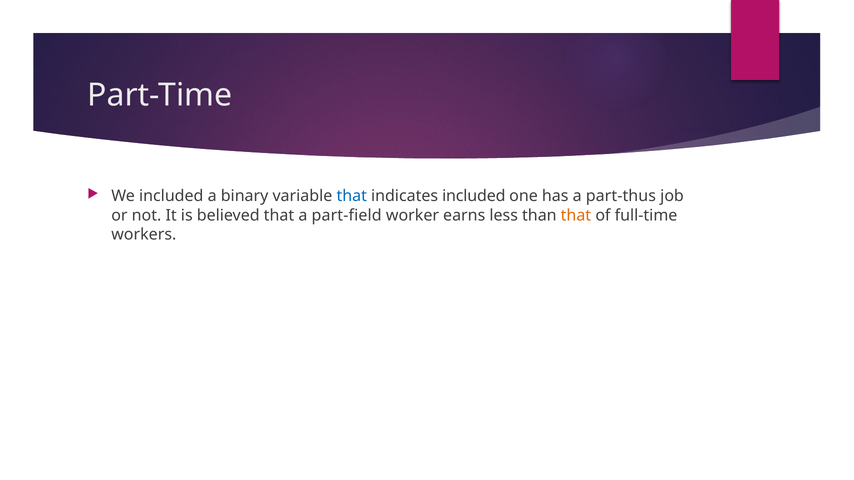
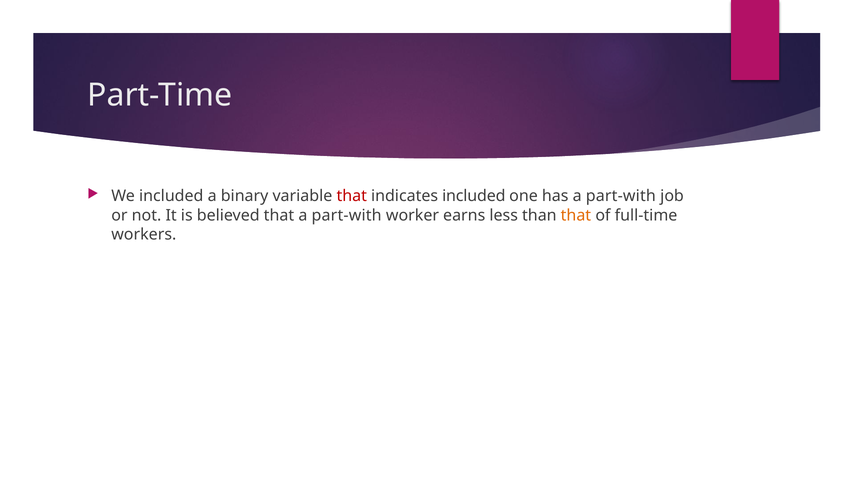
that at (352, 196) colour: blue -> red
has a part-thus: part-thus -> part-with
that a part-field: part-field -> part-with
